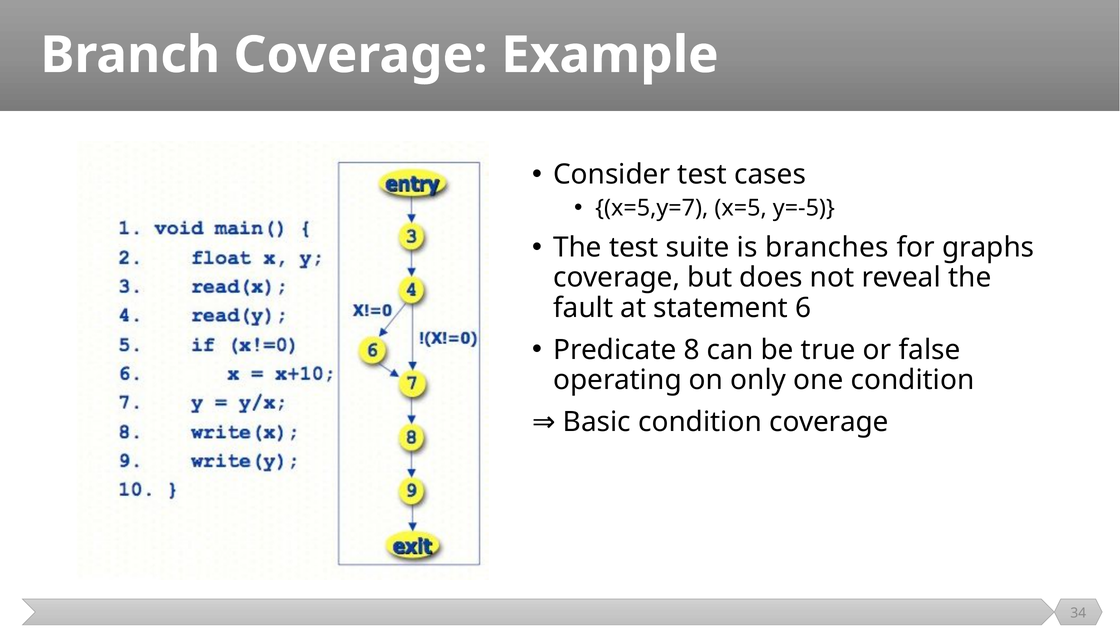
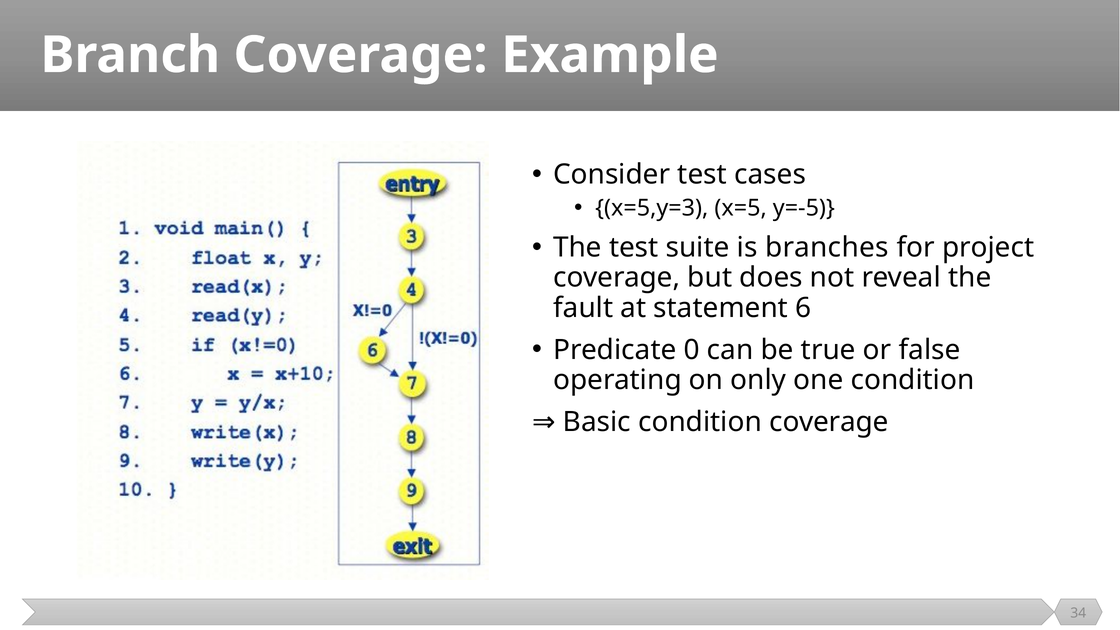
x=5,y=7: x=5,y=7 -> x=5,y=3
graphs: graphs -> project
8: 8 -> 0
